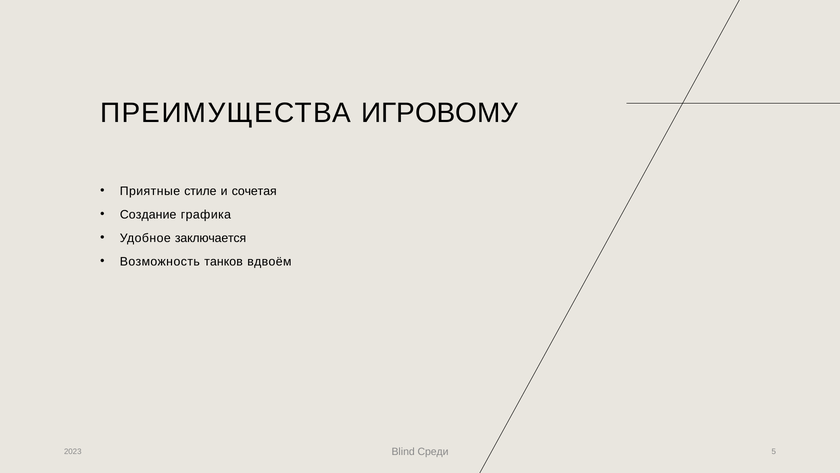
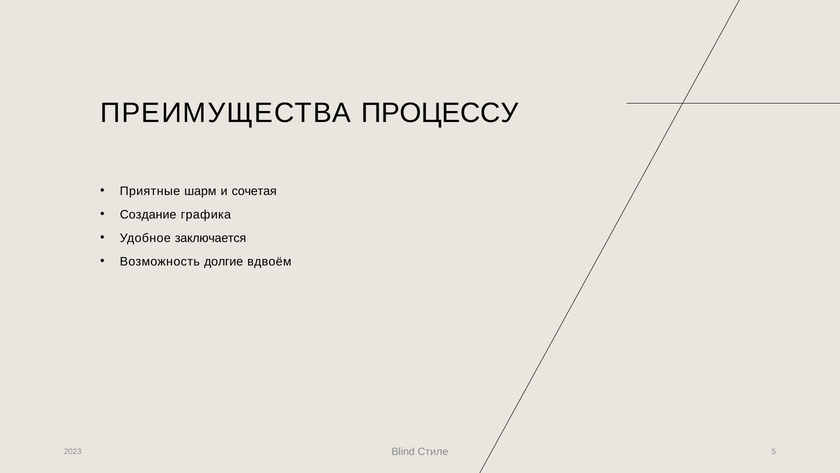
ИГРОВОМУ: ИГРОВОМУ -> ПРОЦЕССУ
стиле: стиле -> шарм
танков: танков -> долгие
Среди: Среди -> Стиле
